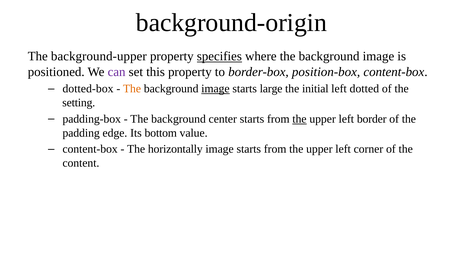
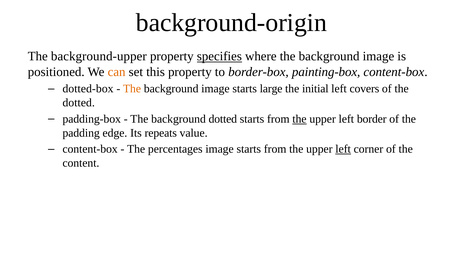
can colour: purple -> orange
position-box: position-box -> painting-box
image at (215, 89) underline: present -> none
dotted: dotted -> covers
setting at (79, 103): setting -> dotted
background center: center -> dotted
bottom: bottom -> repeats
horizontally: horizontally -> percentages
left at (343, 149) underline: none -> present
